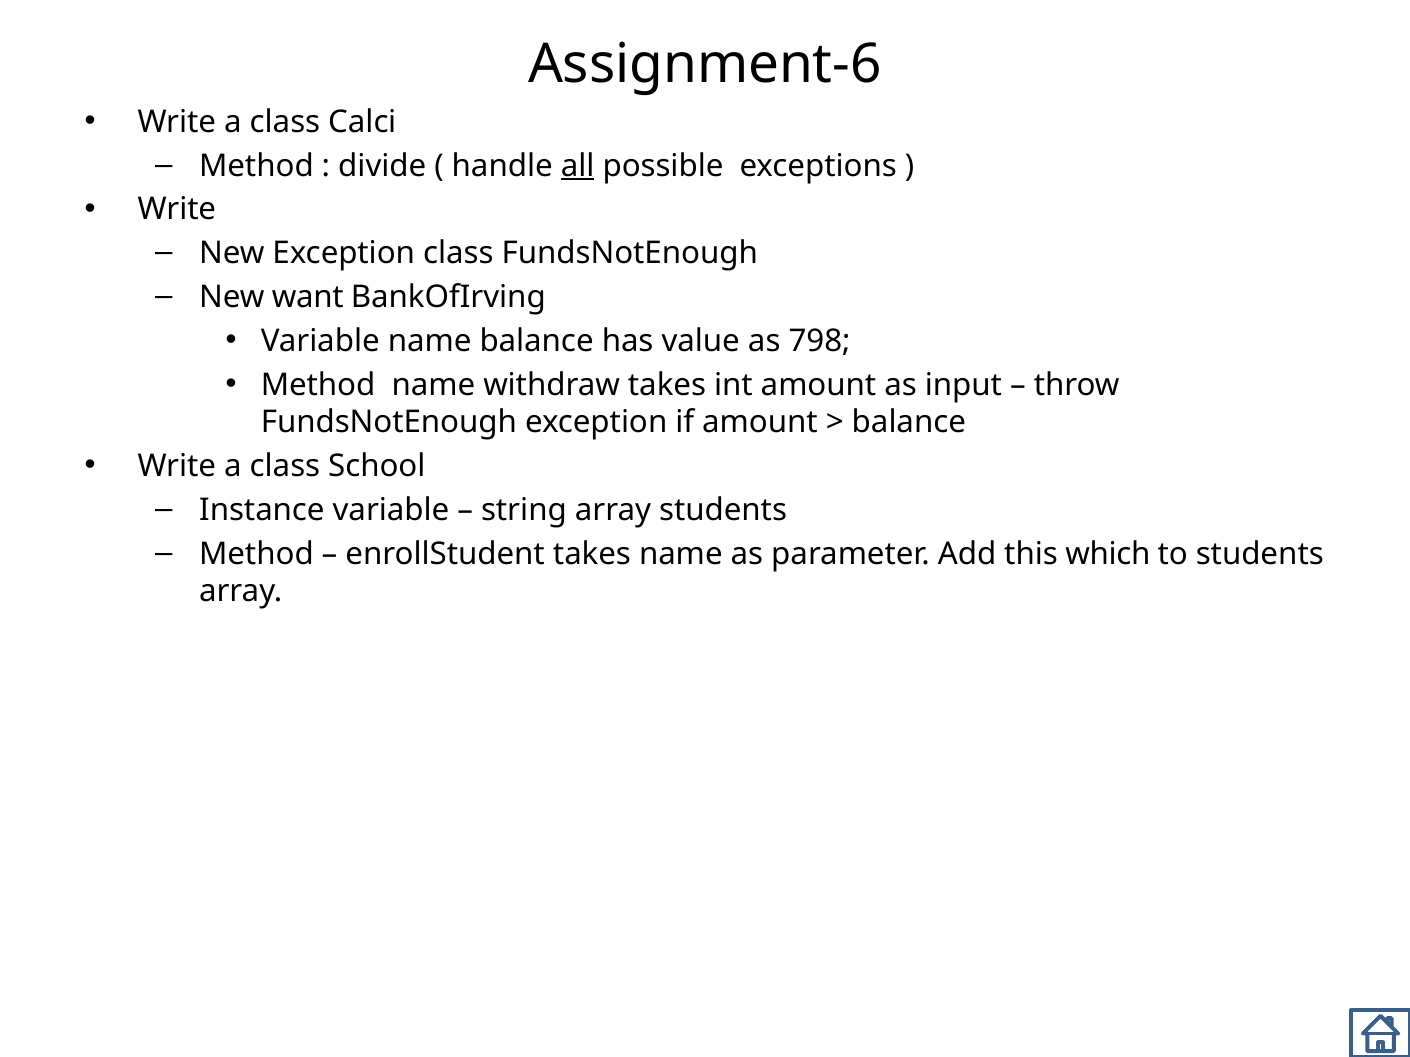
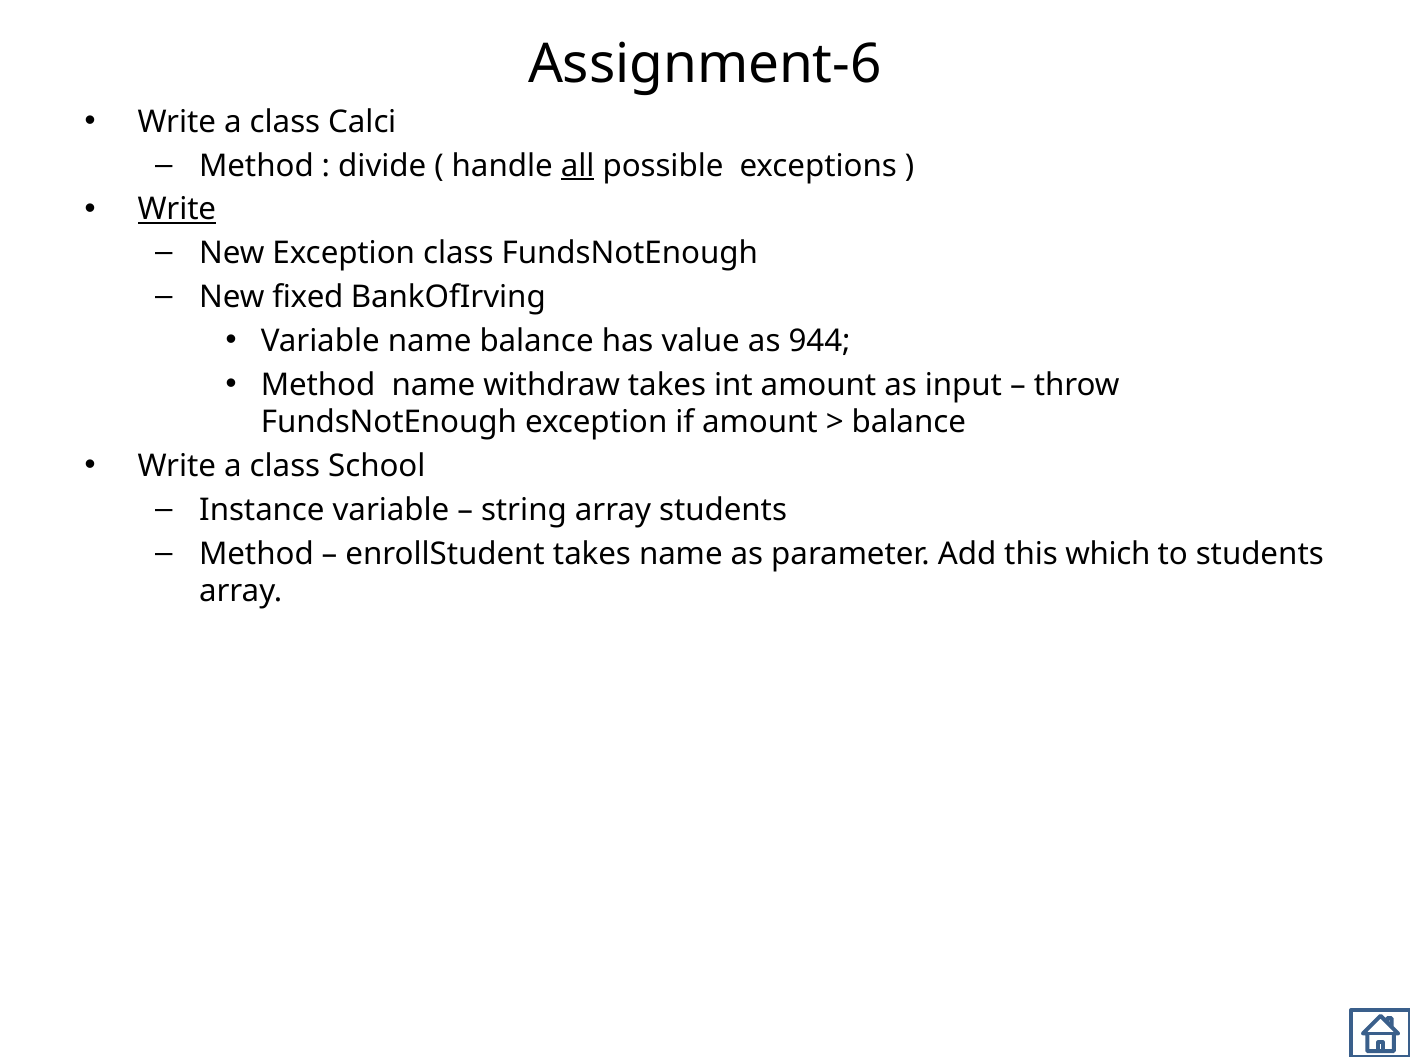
Write at (177, 210) underline: none -> present
want: want -> fixed
798: 798 -> 944
